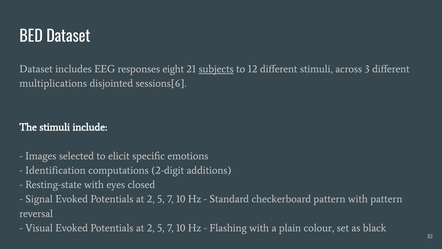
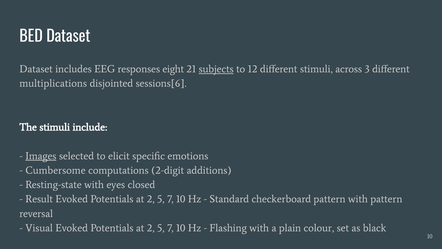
Images underline: none -> present
Identification: Identification -> Cumbersome
Signal: Signal -> Result
